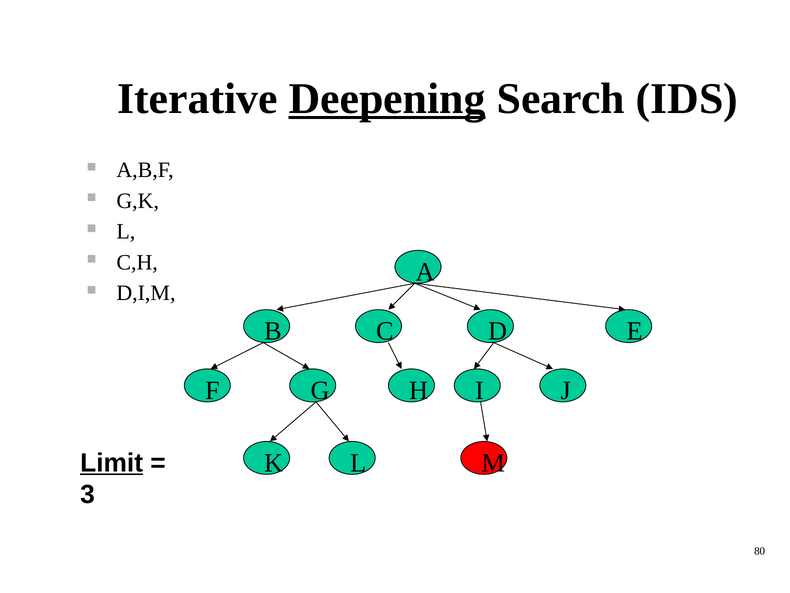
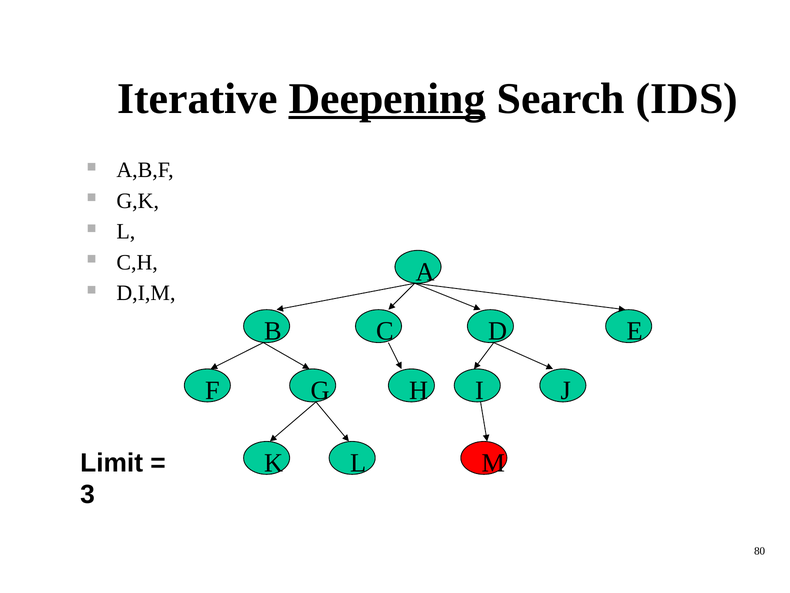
Limit underline: present -> none
